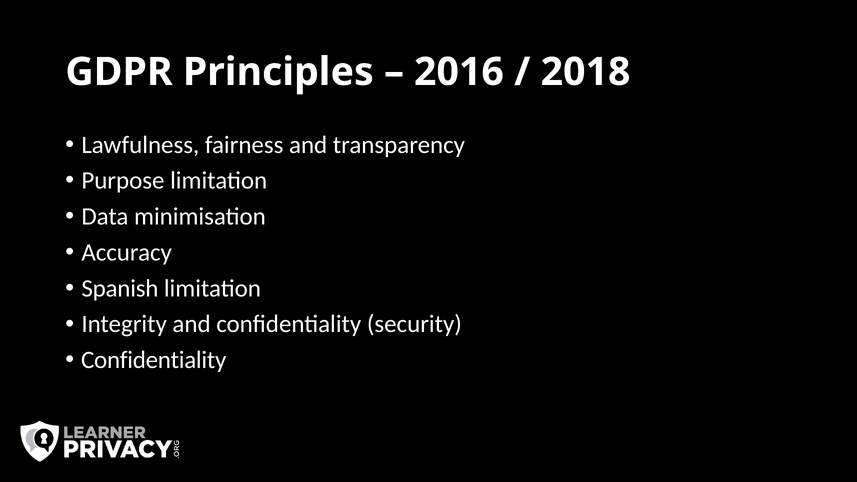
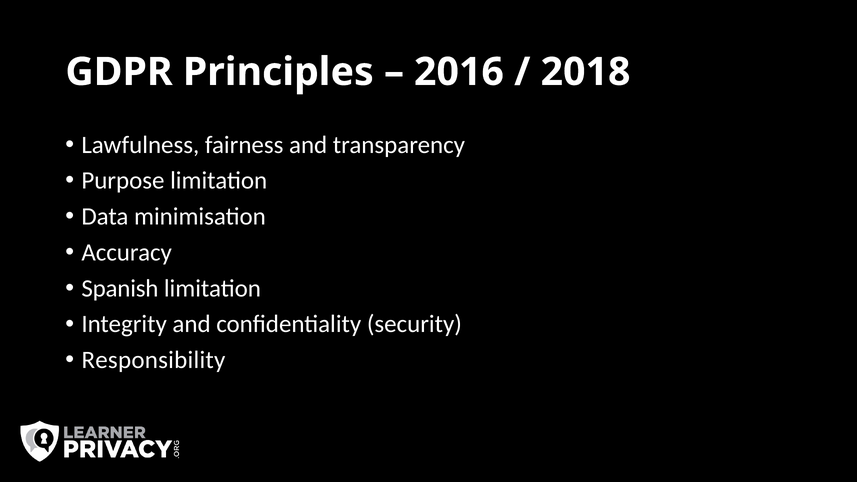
Confidentiality at (154, 360): Confidentiality -> Responsibility
